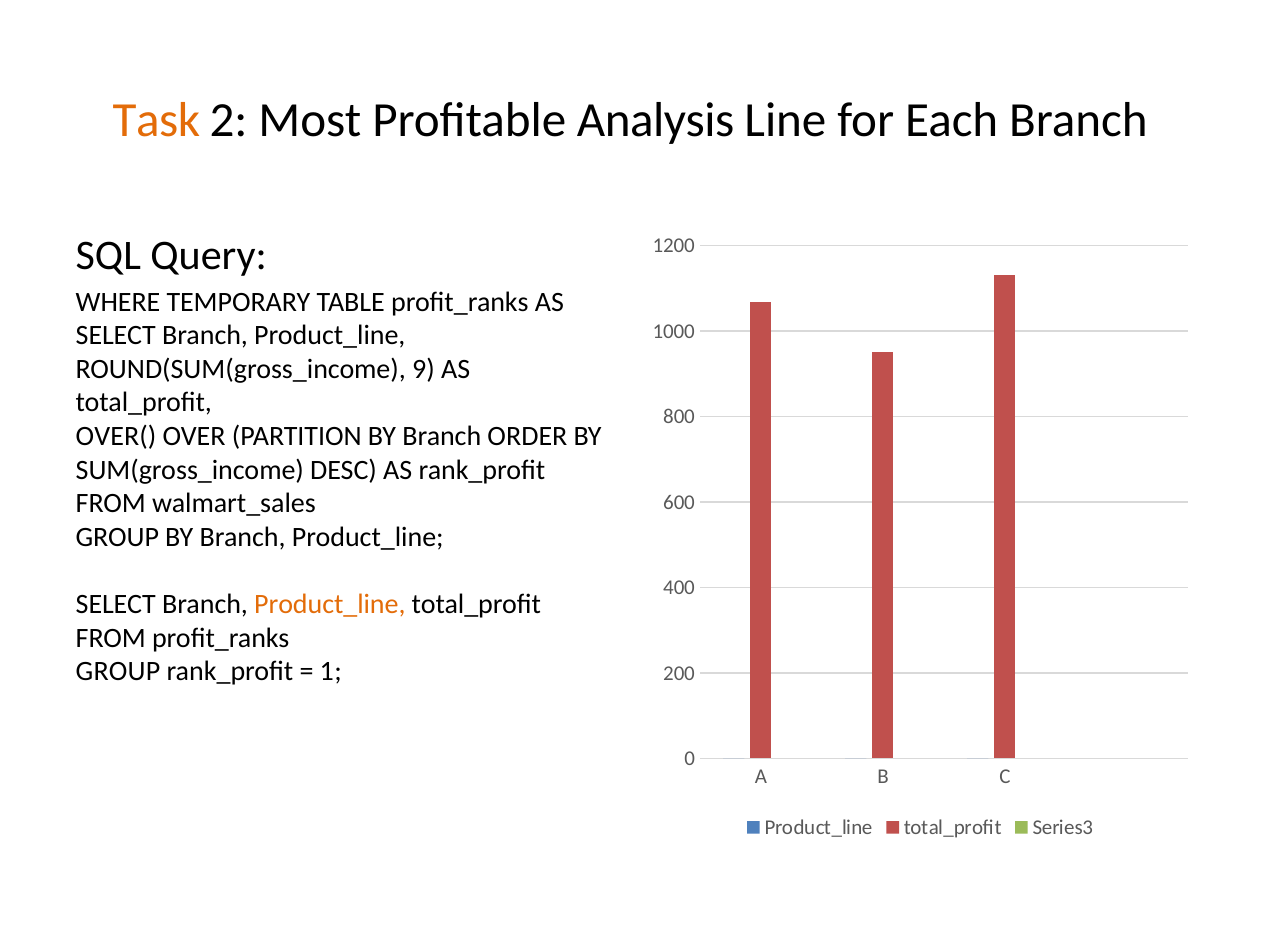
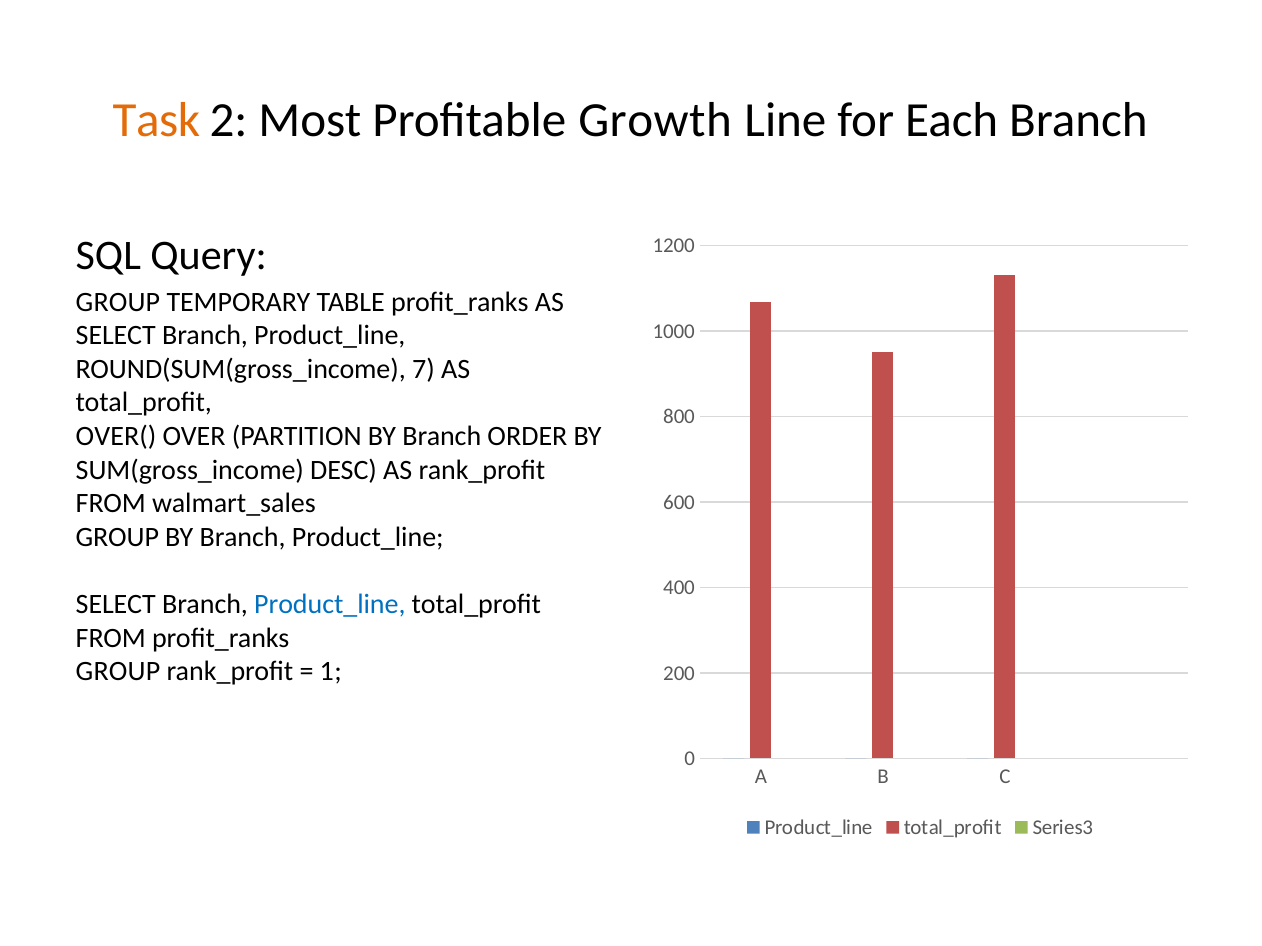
Analysis: Analysis -> Growth
WHERE at (118, 302): WHERE -> GROUP
9: 9 -> 7
Product_line at (330, 605) colour: orange -> blue
